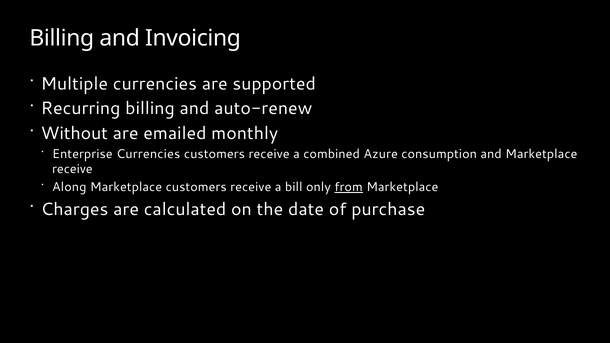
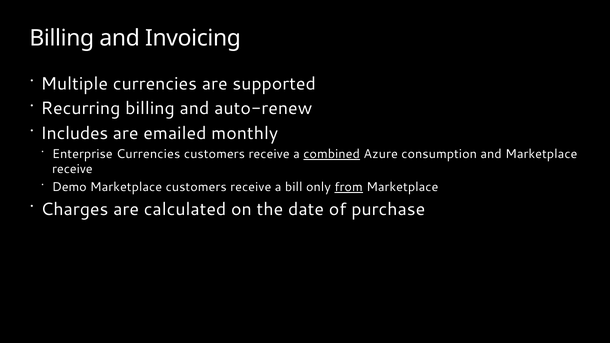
Without: Without -> Includes
combined underline: none -> present
Along: Along -> Demo
